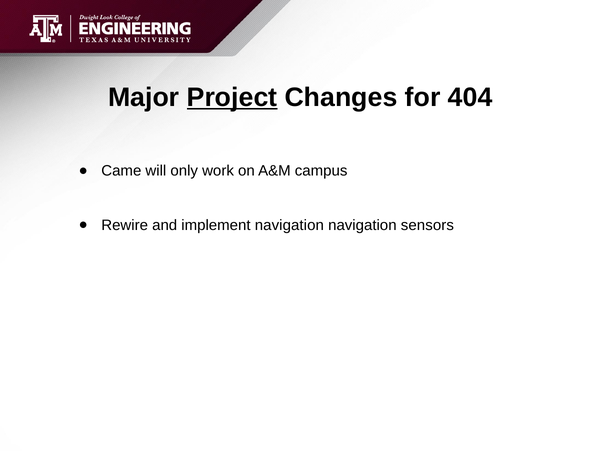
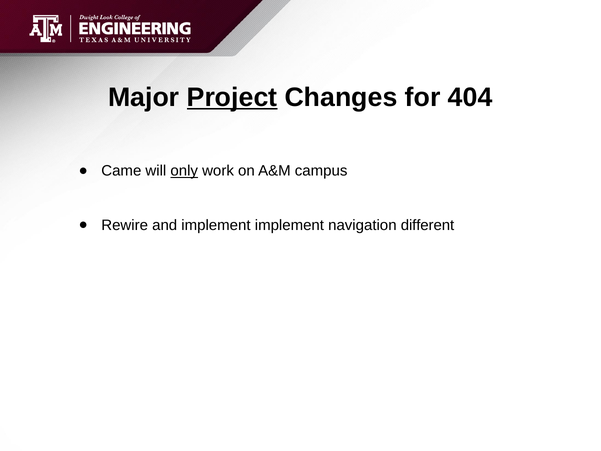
only underline: none -> present
implement navigation: navigation -> implement
sensors: sensors -> different
